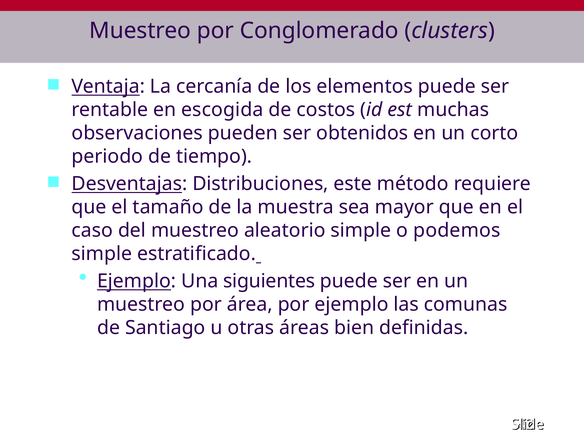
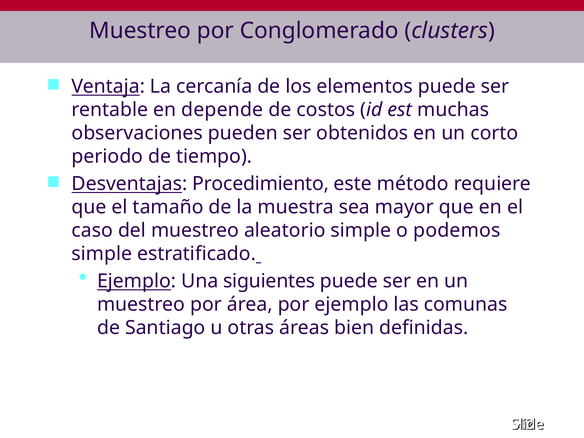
escogida: escogida -> depende
Distribuciones: Distribuciones -> Procedimiento
